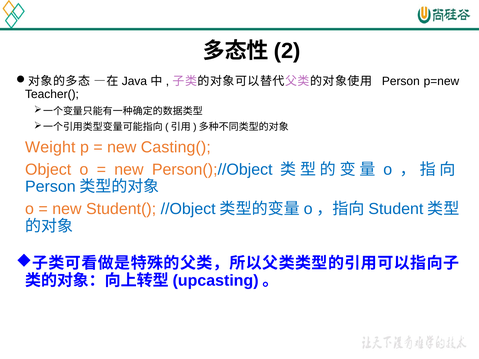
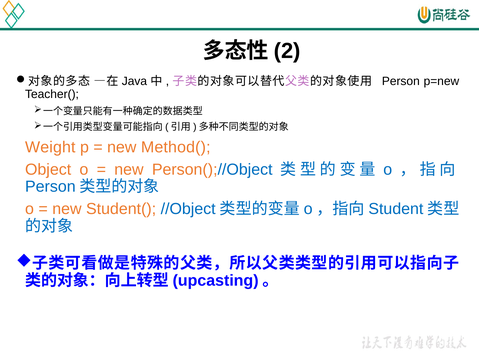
Casting(: Casting( -> Method(
